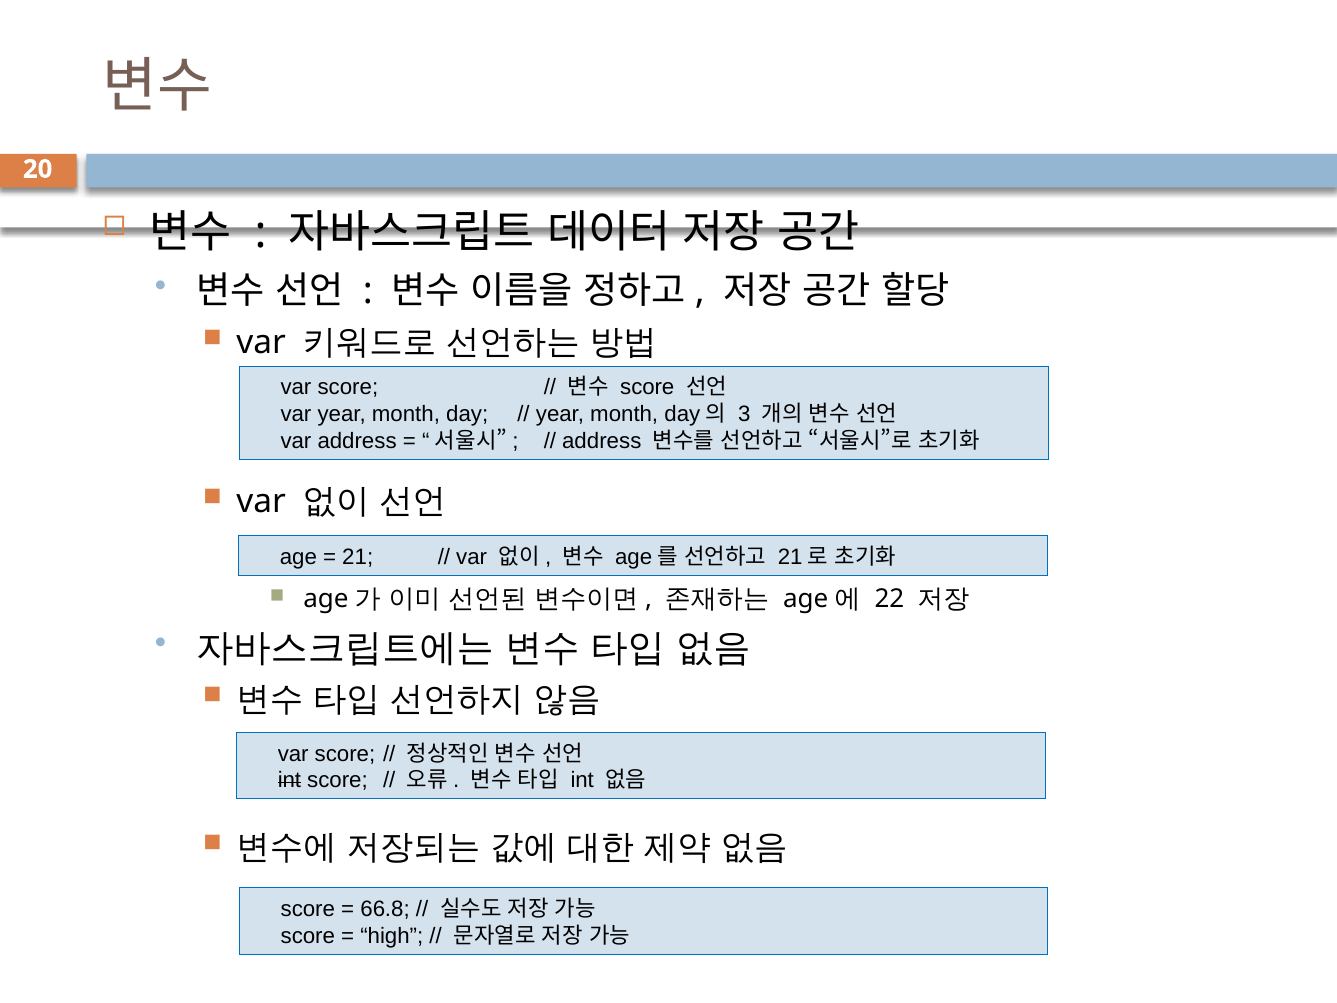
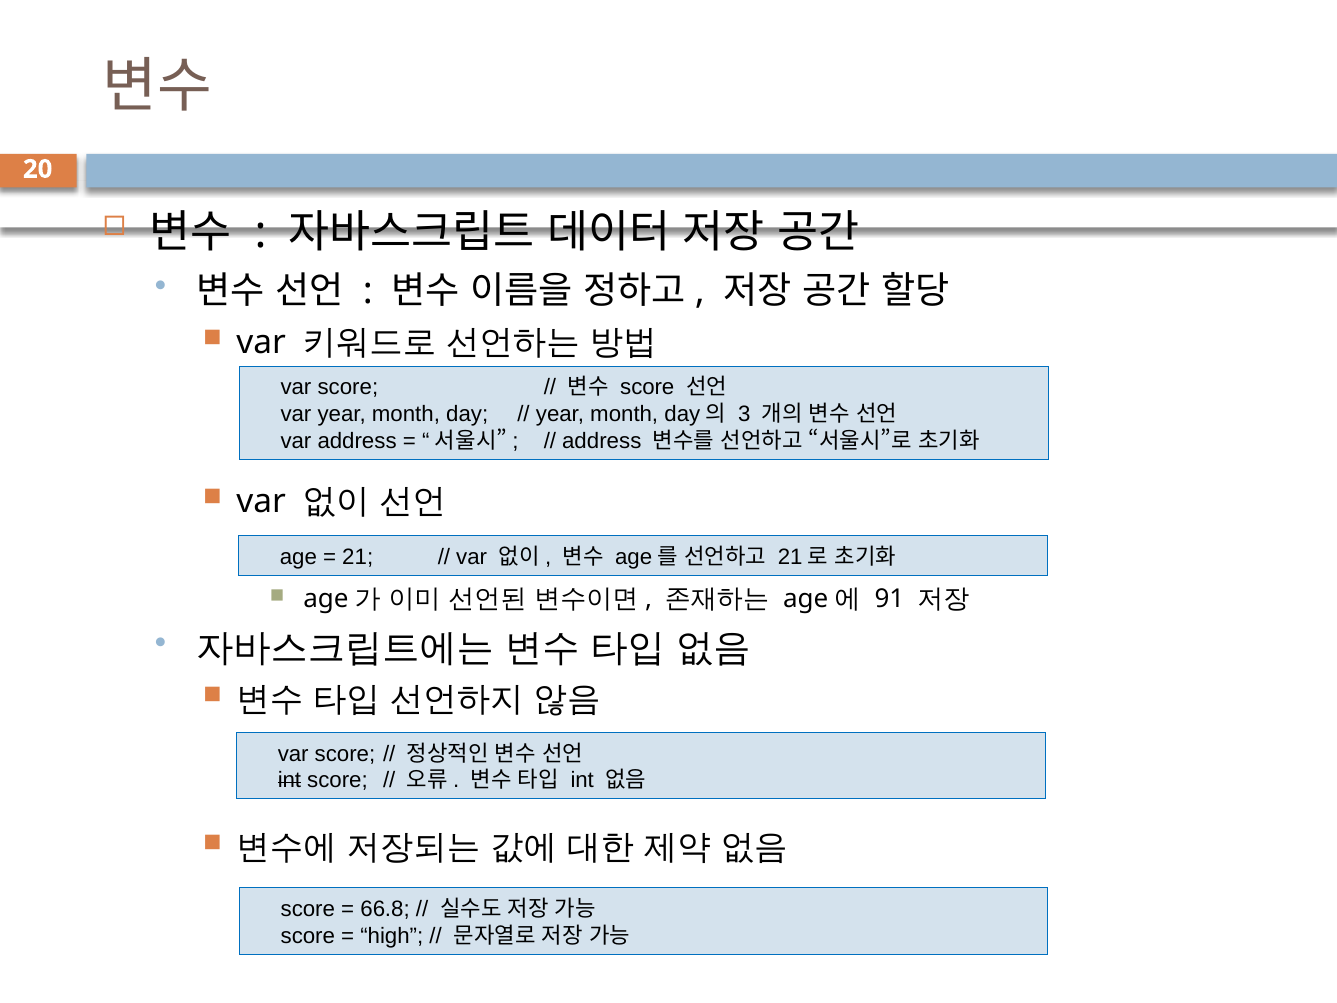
22: 22 -> 91
